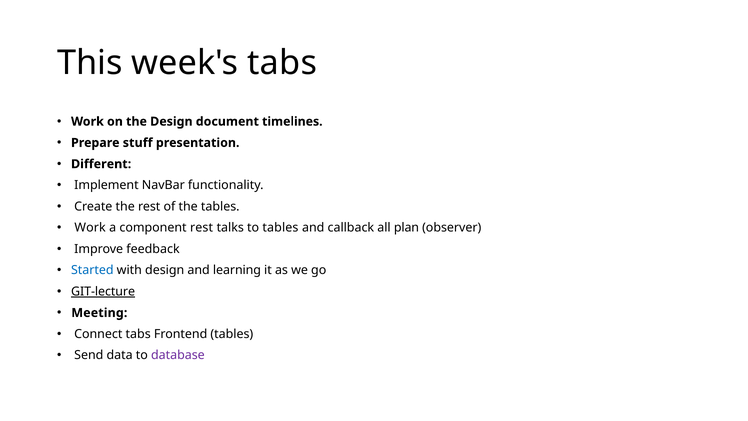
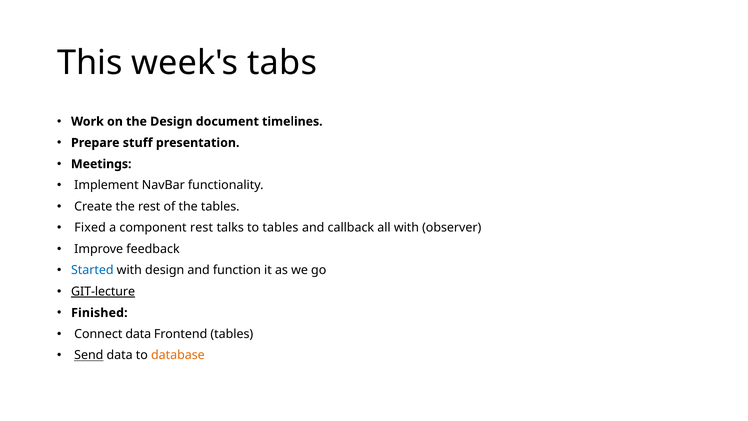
Different: Different -> Meetings
Work at (90, 228): Work -> Fixed
all plan: plan -> with
learning: learning -> function
Meeting: Meeting -> Finished
Connect tabs: tabs -> data
Send underline: none -> present
database colour: purple -> orange
